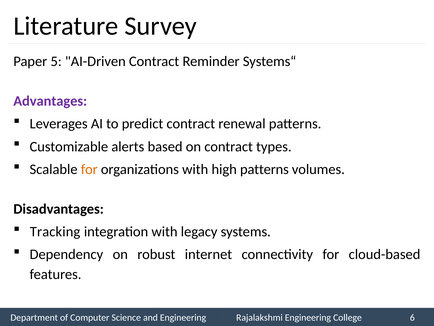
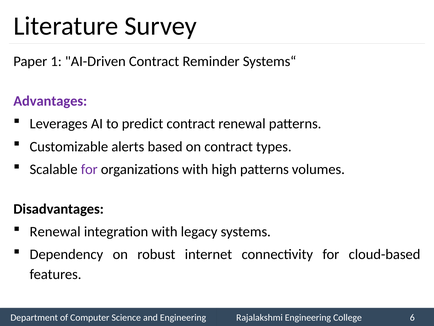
5: 5 -> 1
for at (89, 169) colour: orange -> purple
Tracking at (55, 231): Tracking -> Renewal
